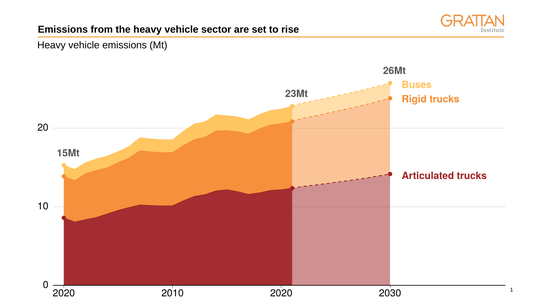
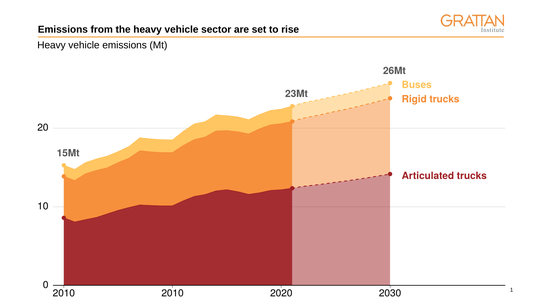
2020 at (64, 293): 2020 -> 2010
